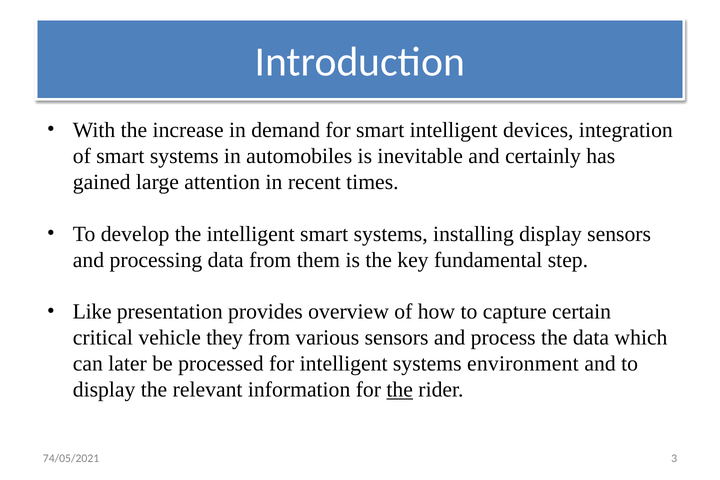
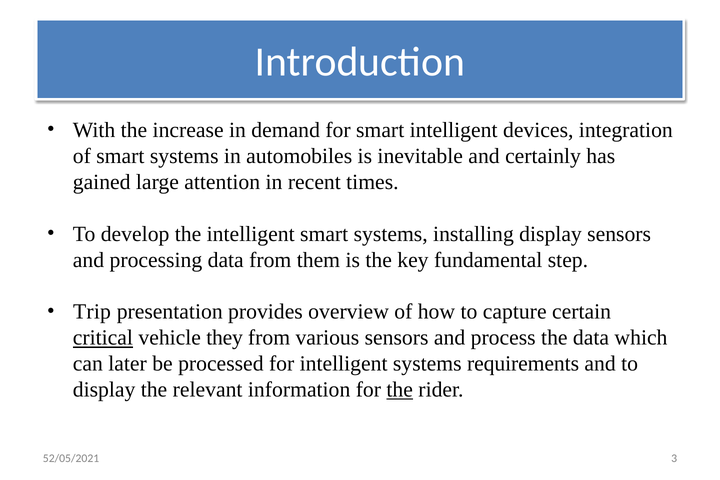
Like: Like -> Trip
critical underline: none -> present
environment: environment -> requirements
74/05/2021: 74/05/2021 -> 52/05/2021
